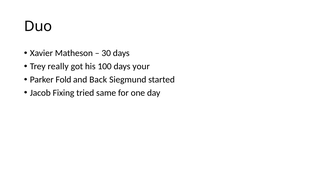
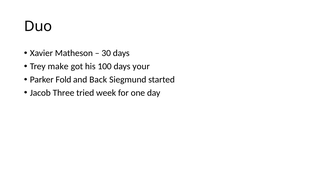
really: really -> make
Fixing: Fixing -> Three
same: same -> week
